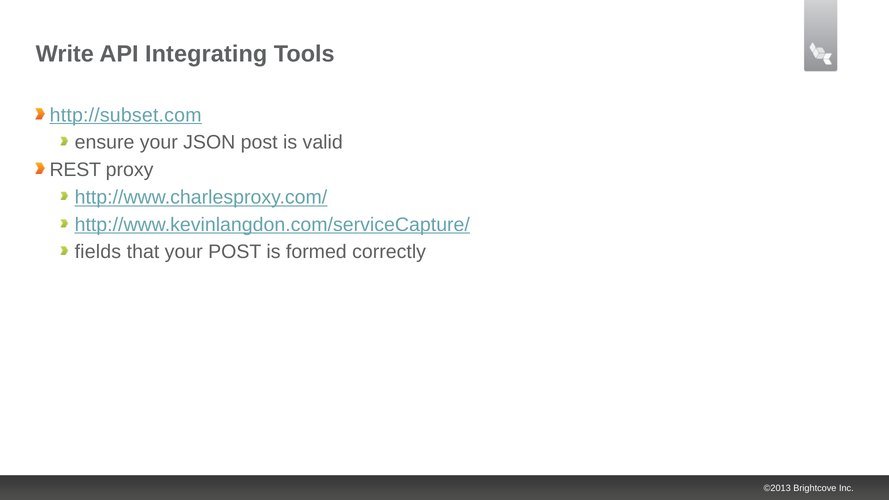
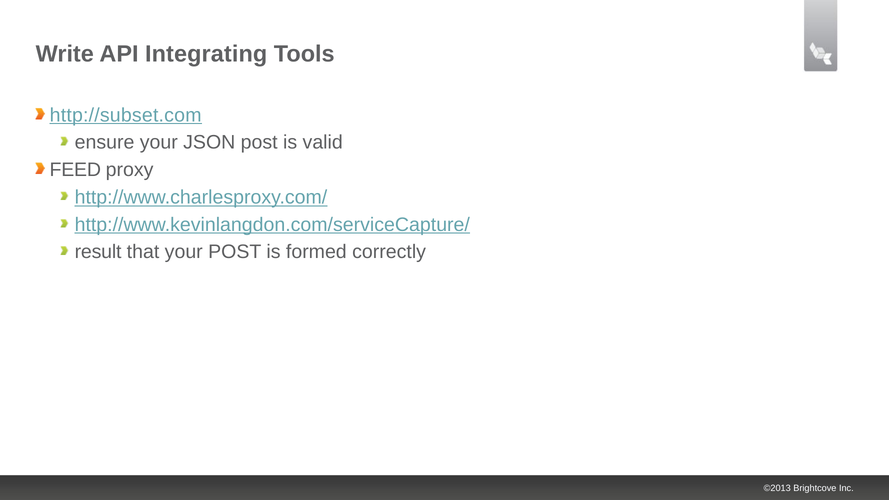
REST: REST -> FEED
fields: fields -> result
